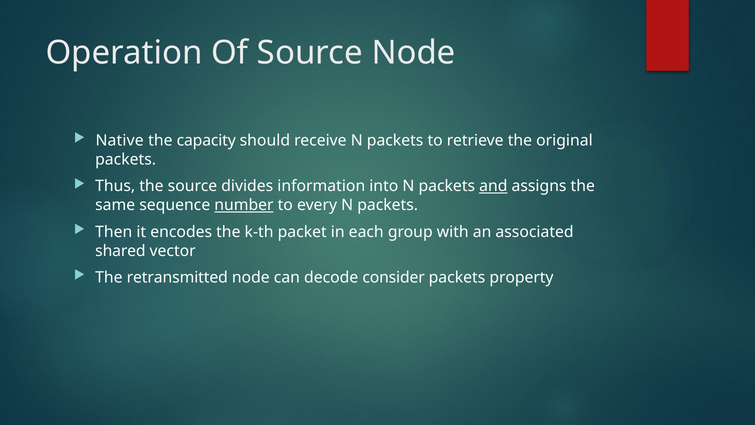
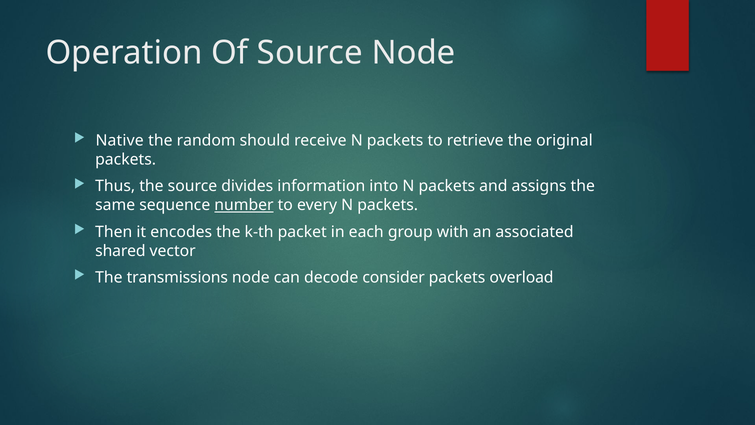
capacity: capacity -> random
and underline: present -> none
retransmitted: retransmitted -> transmissions
property: property -> overload
